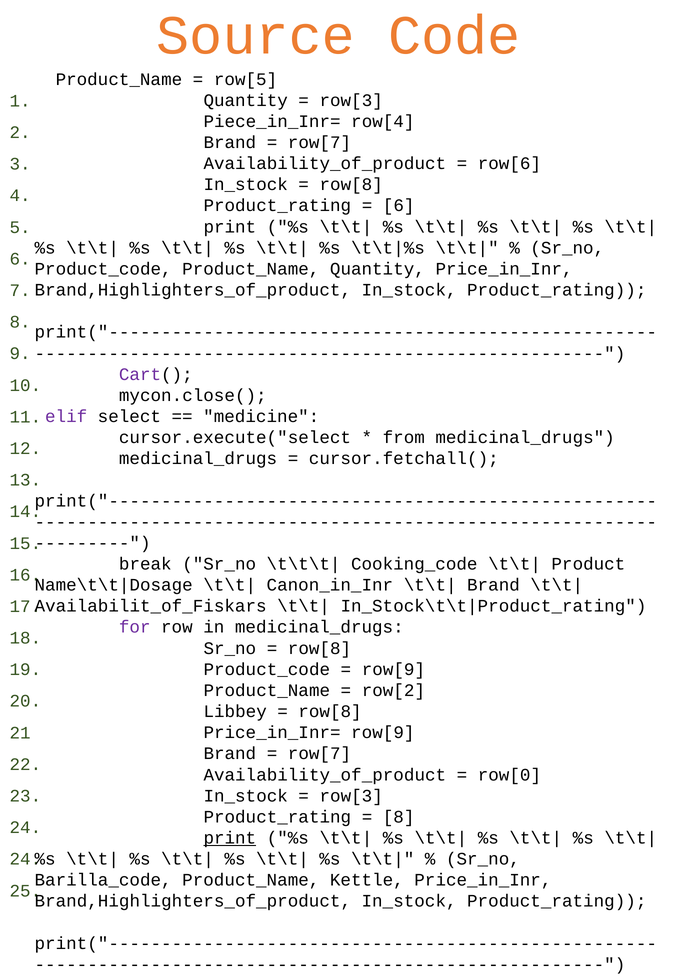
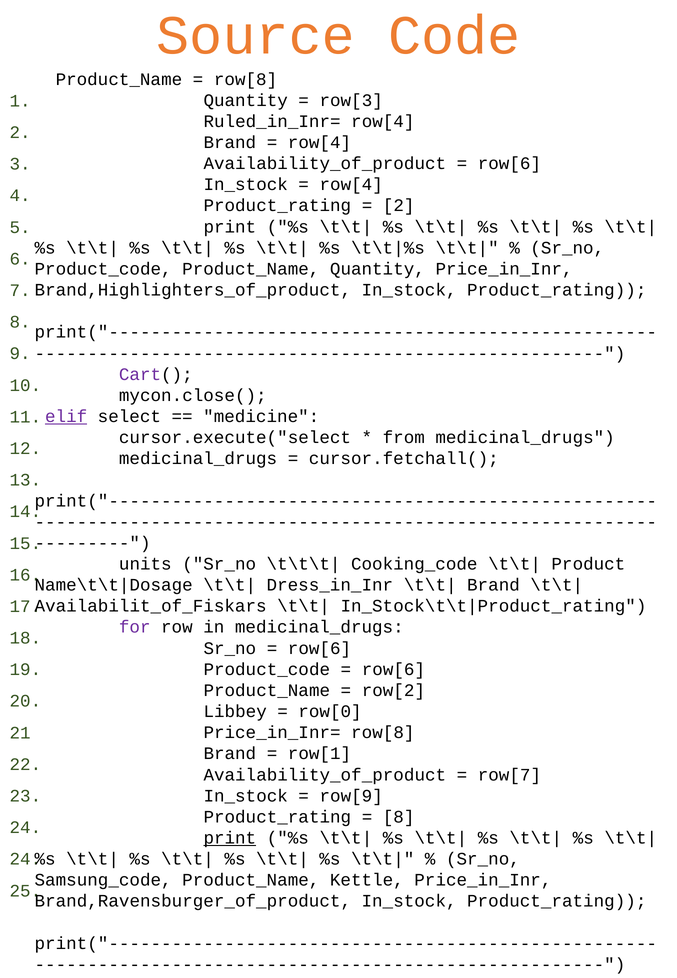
row[5 at (246, 79): row[5 -> row[8
Piece_in_Inr=: Piece_in_Inr= -> Ruled_in_Inr=
row[7 at (319, 142): row[7 -> row[4
row[8 at (351, 185): row[8 -> row[4
6 at (399, 206): 6 -> 2
elif underline: none -> present
break: break -> units
Canon_in_Inr: Canon_in_Inr -> Dress_in_Inr
row[8 at (319, 648): row[8 -> row[6
row[9 at (393, 669): row[9 -> row[6
row[8 at (330, 711): row[8 -> row[0
Price_in_Inr= row[9: row[9 -> row[8
row[7 at (319, 754): row[7 -> row[1
row[0: row[0 -> row[7
row[3 at (351, 796): row[3 -> row[9
Barilla_code: Barilla_code -> Samsung_code
Brand,Highlighters_of_product at (193, 901): Brand,Highlighters_of_product -> Brand,Ravensburger_of_product
